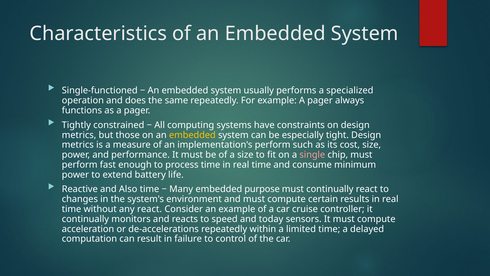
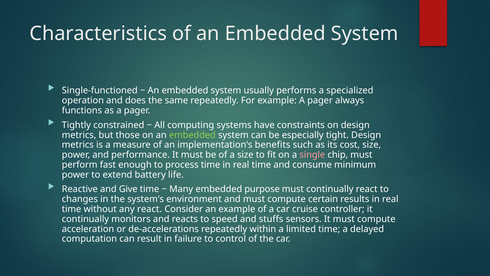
embedded at (192, 135) colour: yellow -> light green
implementation's perform: perform -> benefits
Also: Also -> Give
today: today -> stuffs
